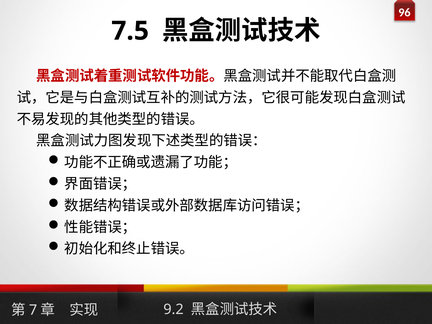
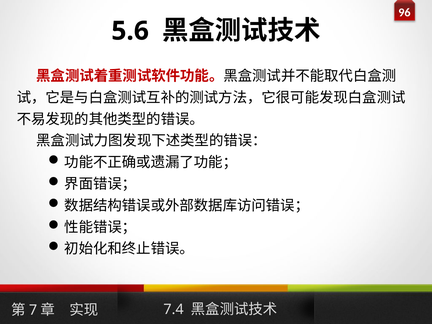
7.5: 7.5 -> 5.6
9.2: 9.2 -> 7.4
